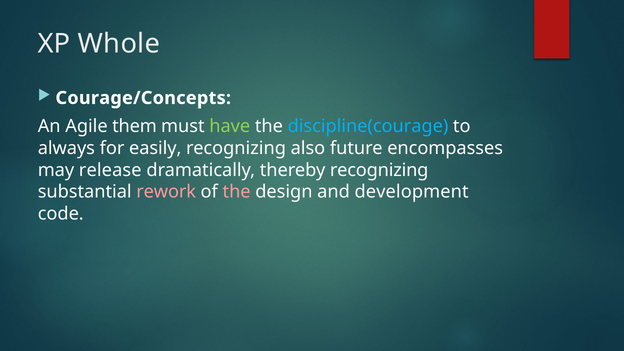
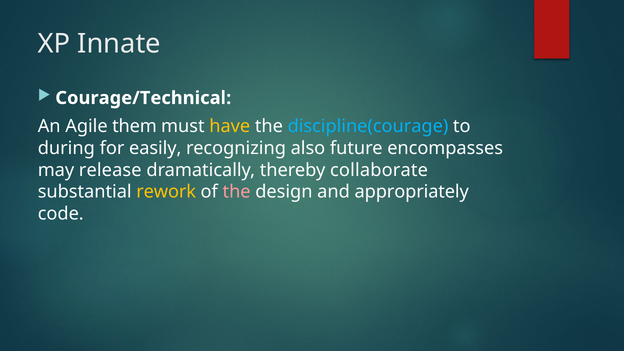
Whole: Whole -> Innate
Courage/Concepts: Courage/Concepts -> Courage/Technical
have colour: light green -> yellow
always: always -> during
thereby recognizing: recognizing -> collaborate
rework colour: pink -> yellow
development: development -> appropriately
